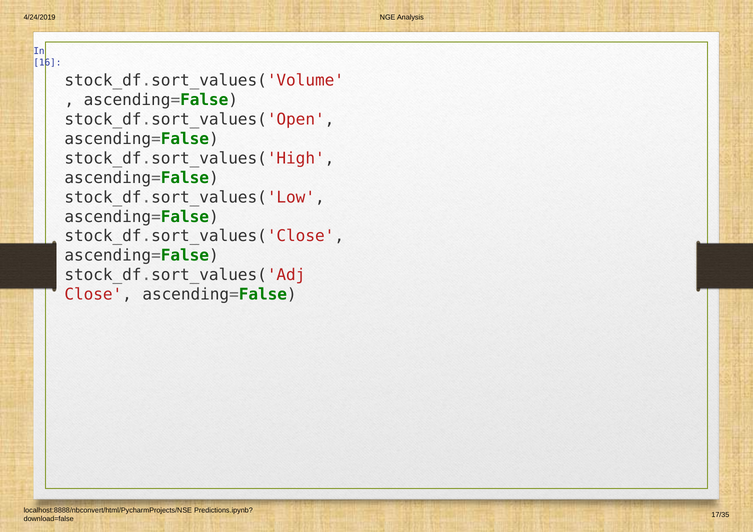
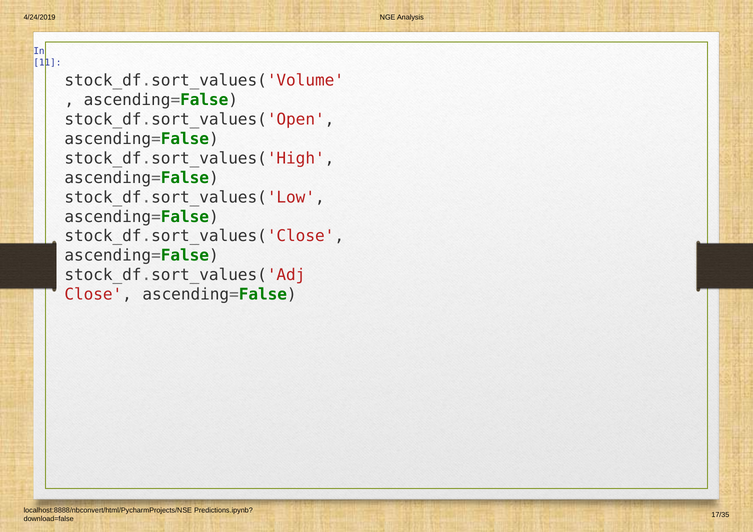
16: 16 -> 11
